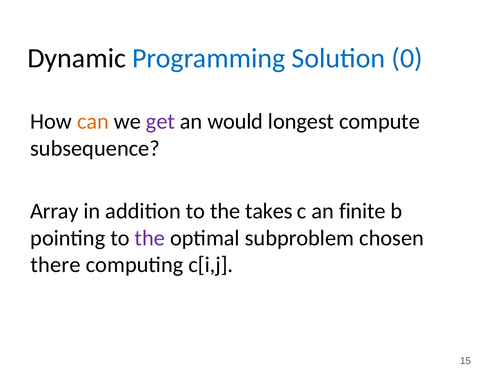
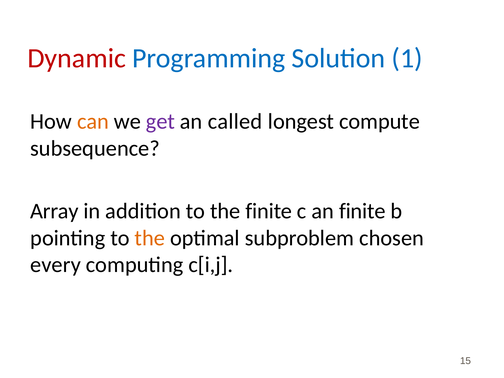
Dynamic colour: black -> red
0: 0 -> 1
would: would -> called
the takes: takes -> finite
the at (150, 238) colour: purple -> orange
there: there -> every
